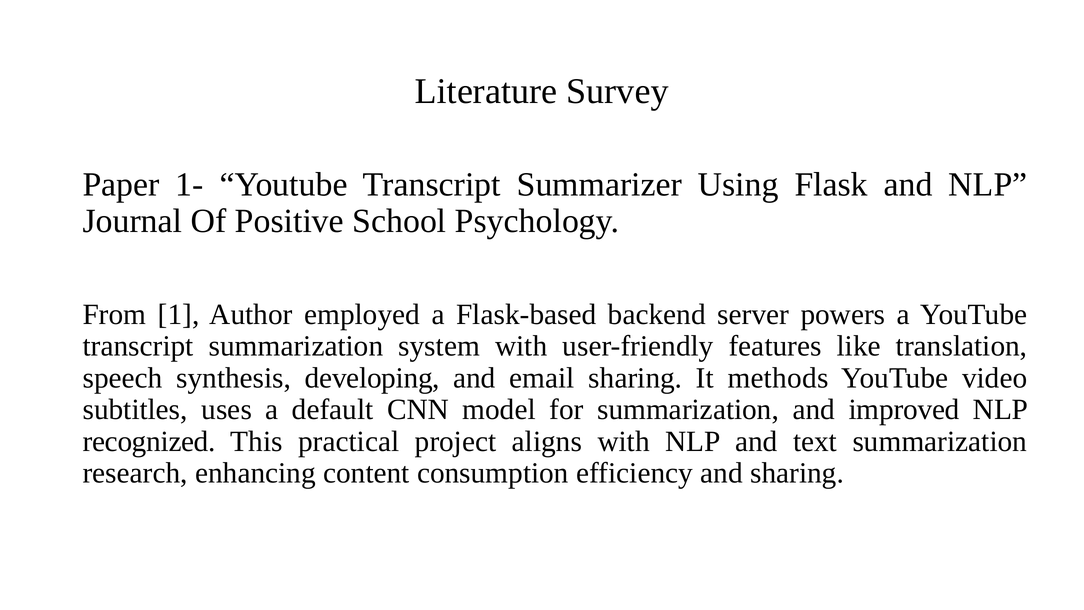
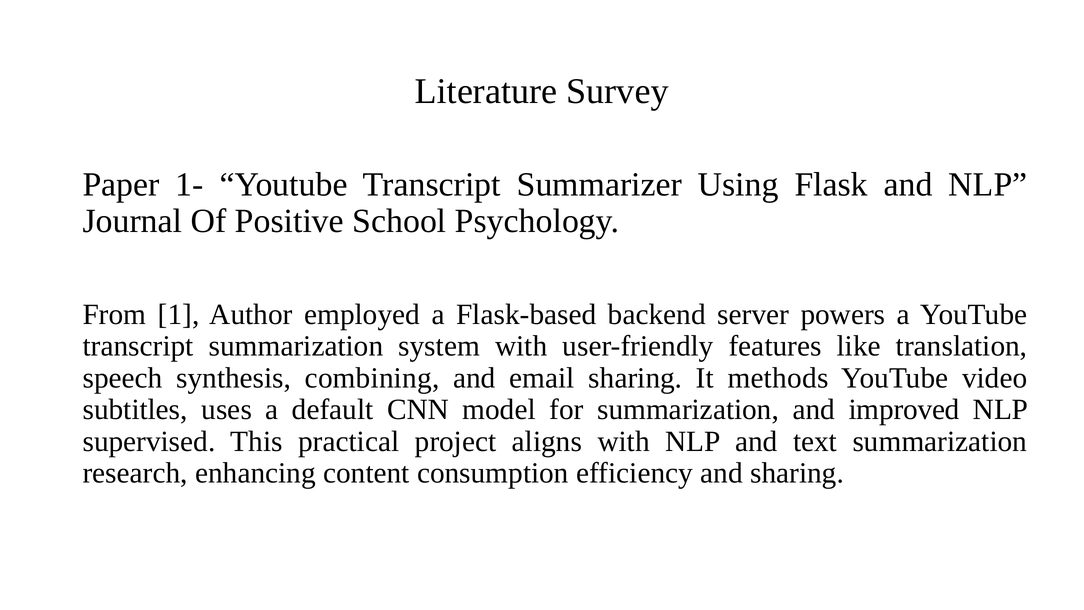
developing: developing -> combining
recognized: recognized -> supervised
